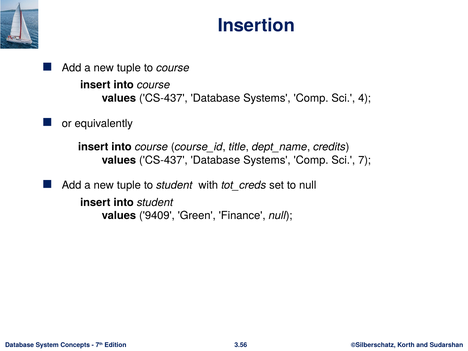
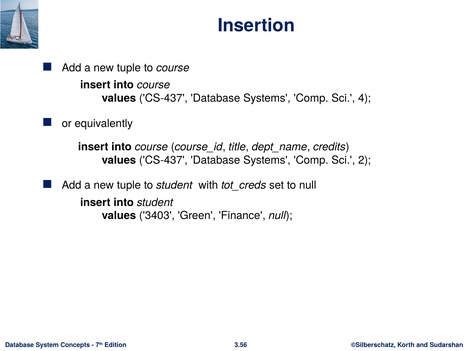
7: 7 -> 2
9409: 9409 -> 3403
